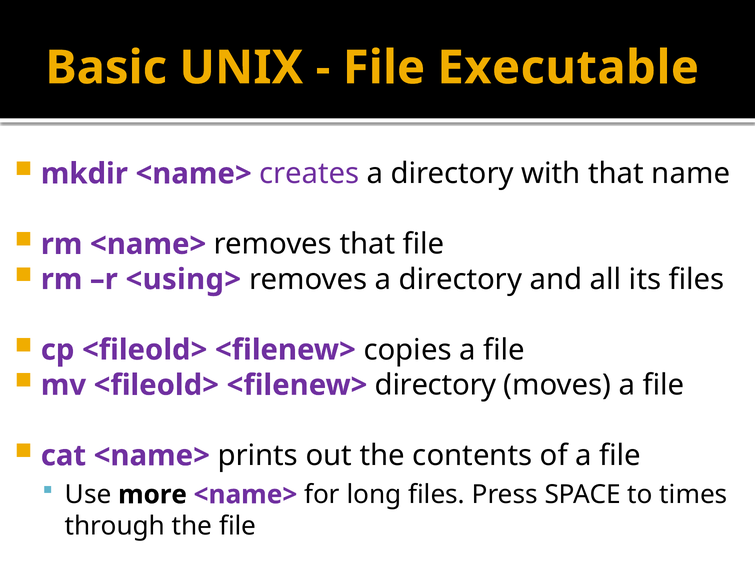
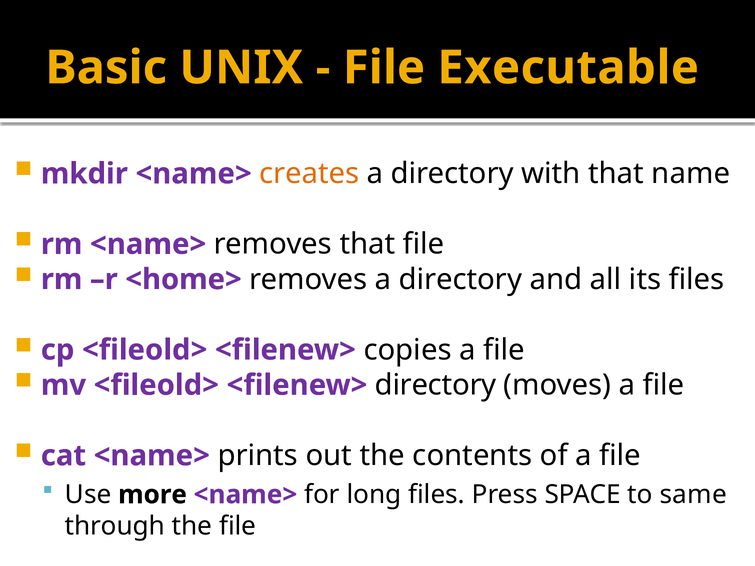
creates colour: purple -> orange
<using>: <using> -> <home>
times: times -> same
